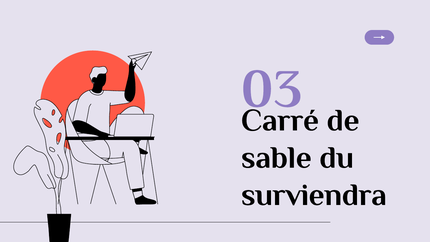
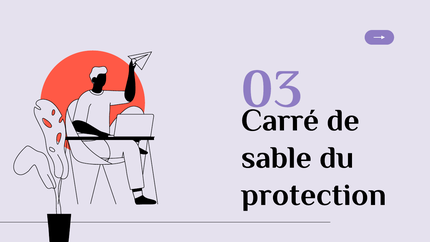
surviendra: surviendra -> protection
